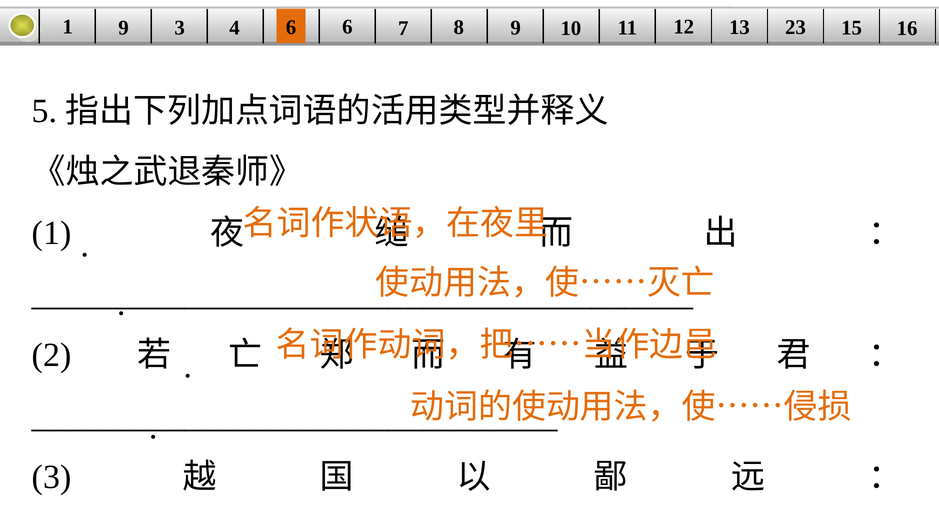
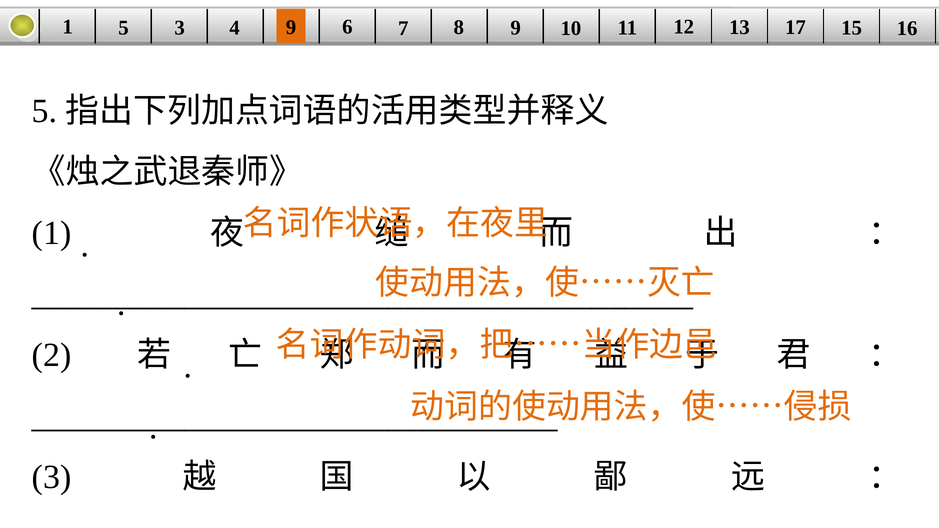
1 9: 9 -> 5
4 6: 6 -> 9
23: 23 -> 17
